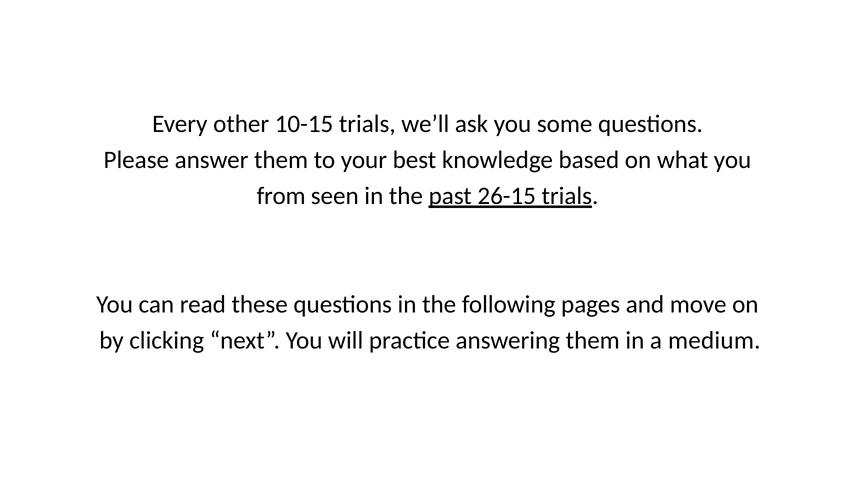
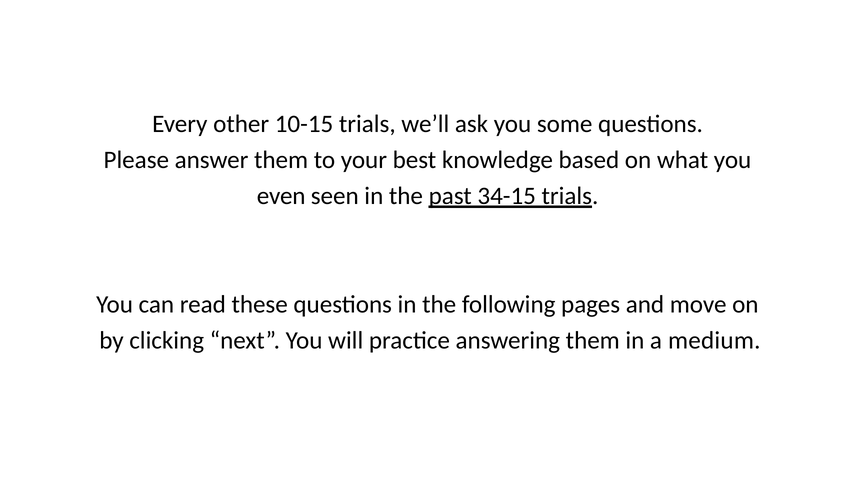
from: from -> even
26-15: 26-15 -> 34-15
